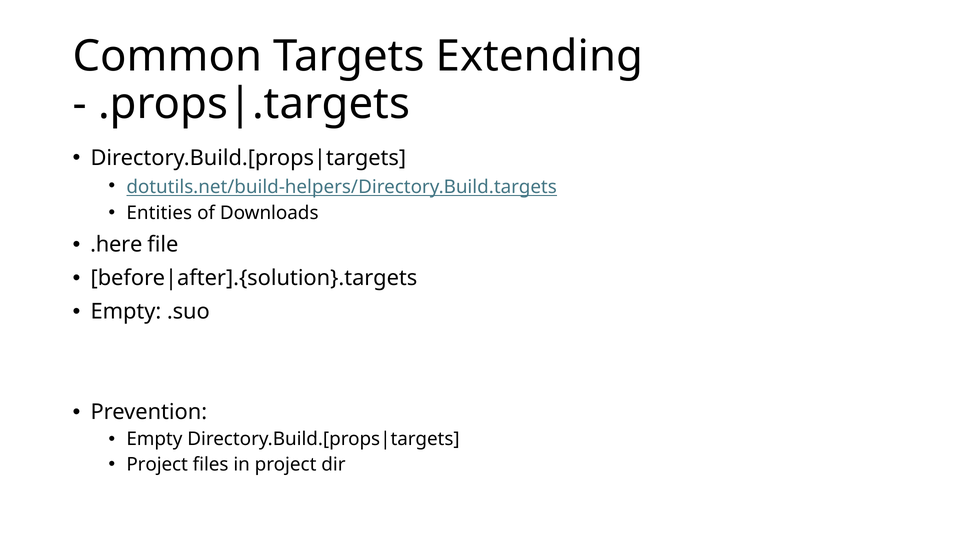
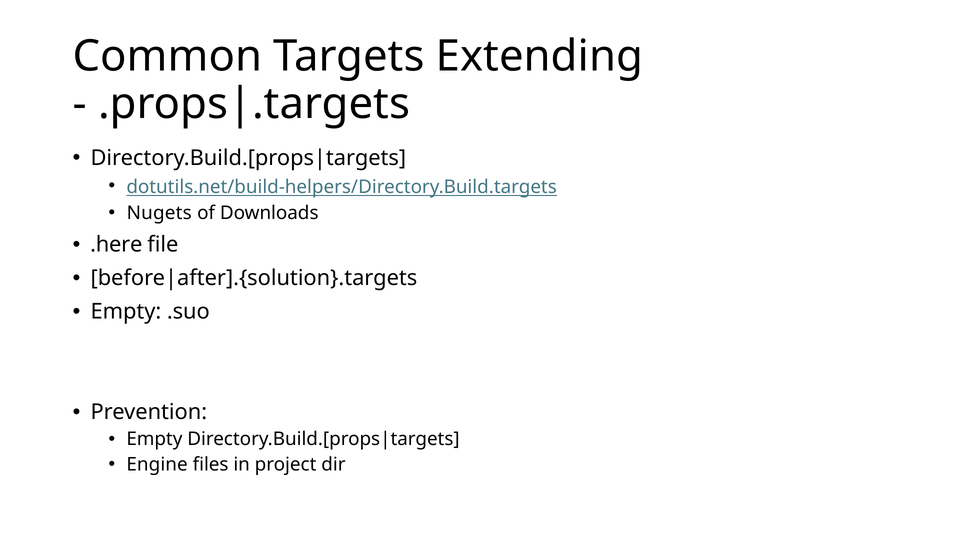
Entities: Entities -> Nugets
Project at (157, 465): Project -> Engine
